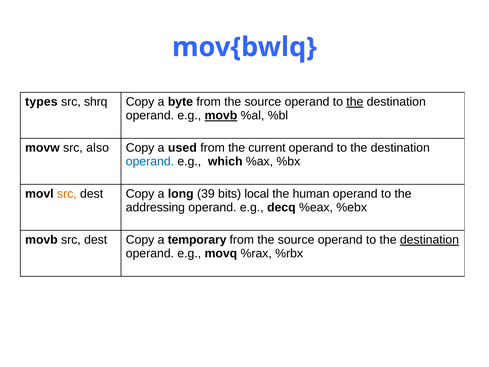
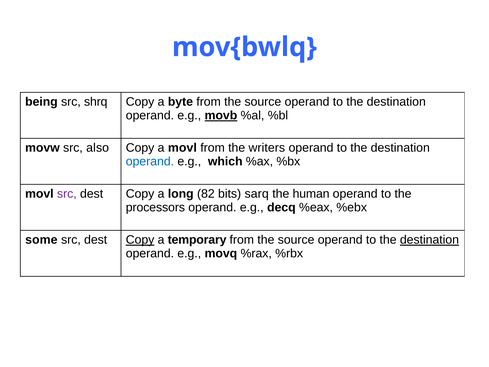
types: types -> being
the at (355, 102) underline: present -> none
a used: used -> movl
current: current -> writers
src at (67, 194) colour: orange -> purple
39: 39 -> 82
local: local -> sarq
addressing: addressing -> processors
movb at (41, 240): movb -> some
Copy at (140, 240) underline: none -> present
